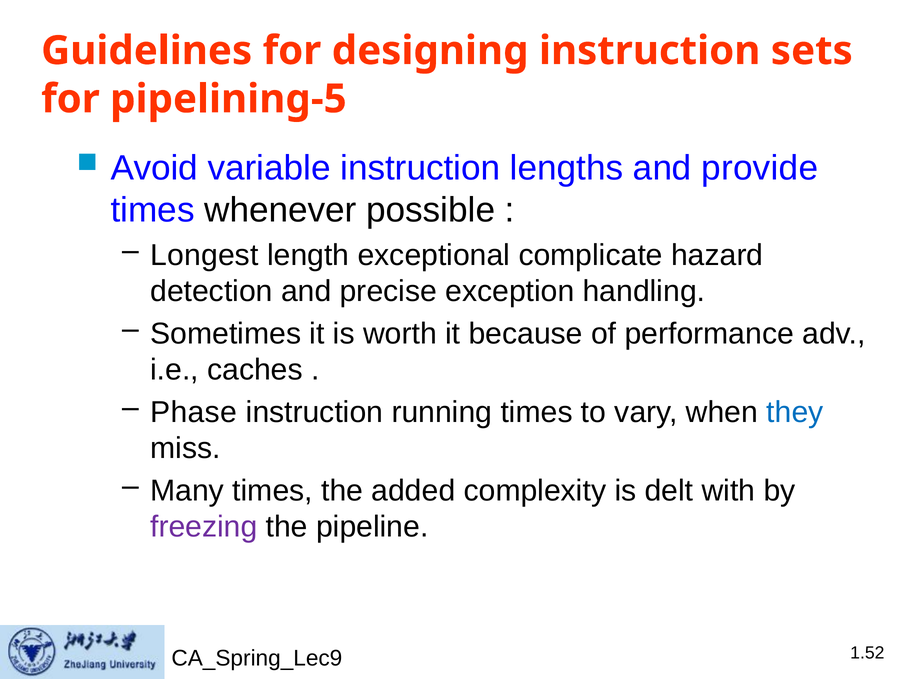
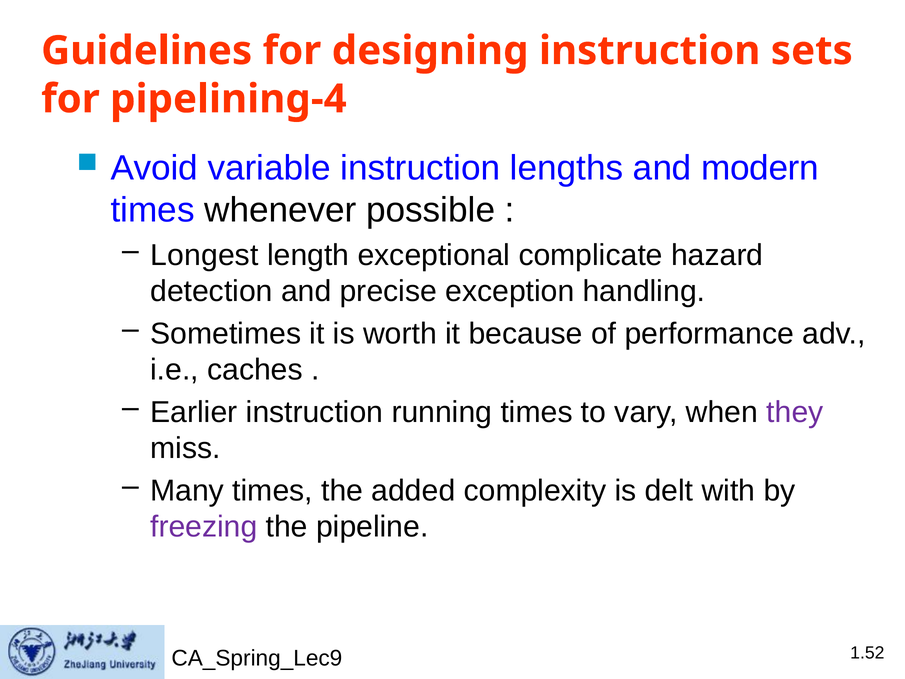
pipelining-5: pipelining-5 -> pipelining-4
provide: provide -> modern
Phase: Phase -> Earlier
they colour: blue -> purple
